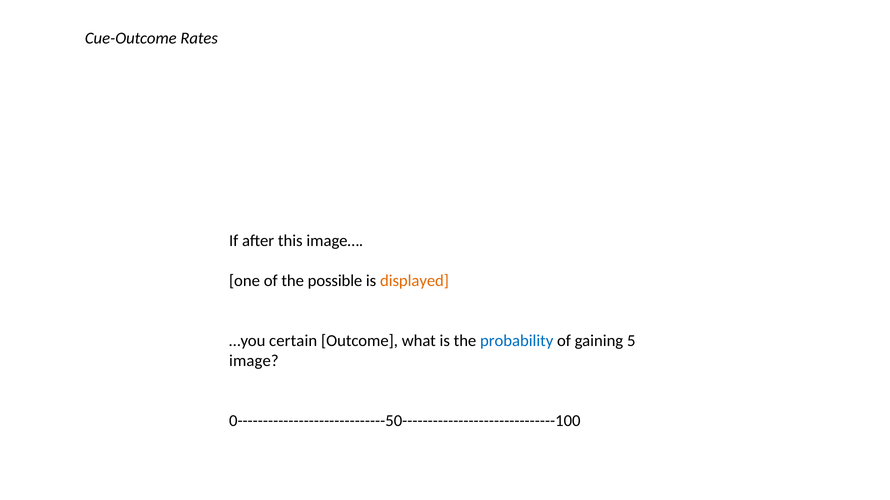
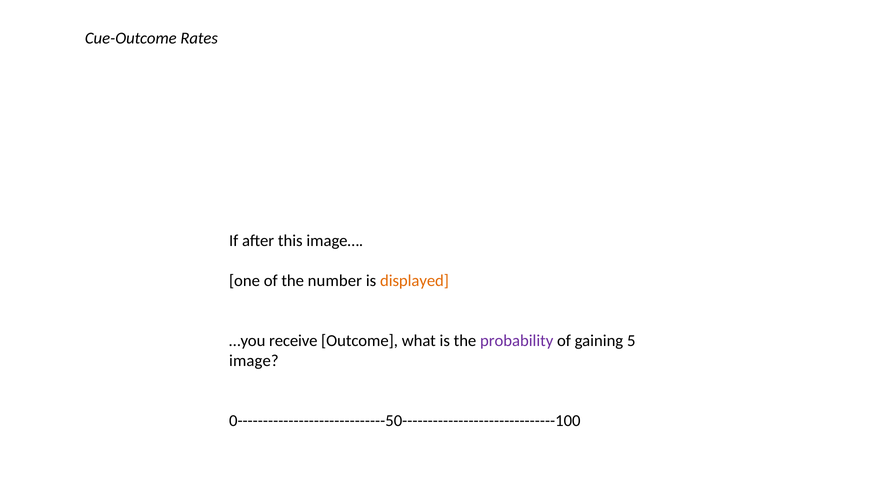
possible: possible -> number
certain: certain -> receive
probability colour: blue -> purple
